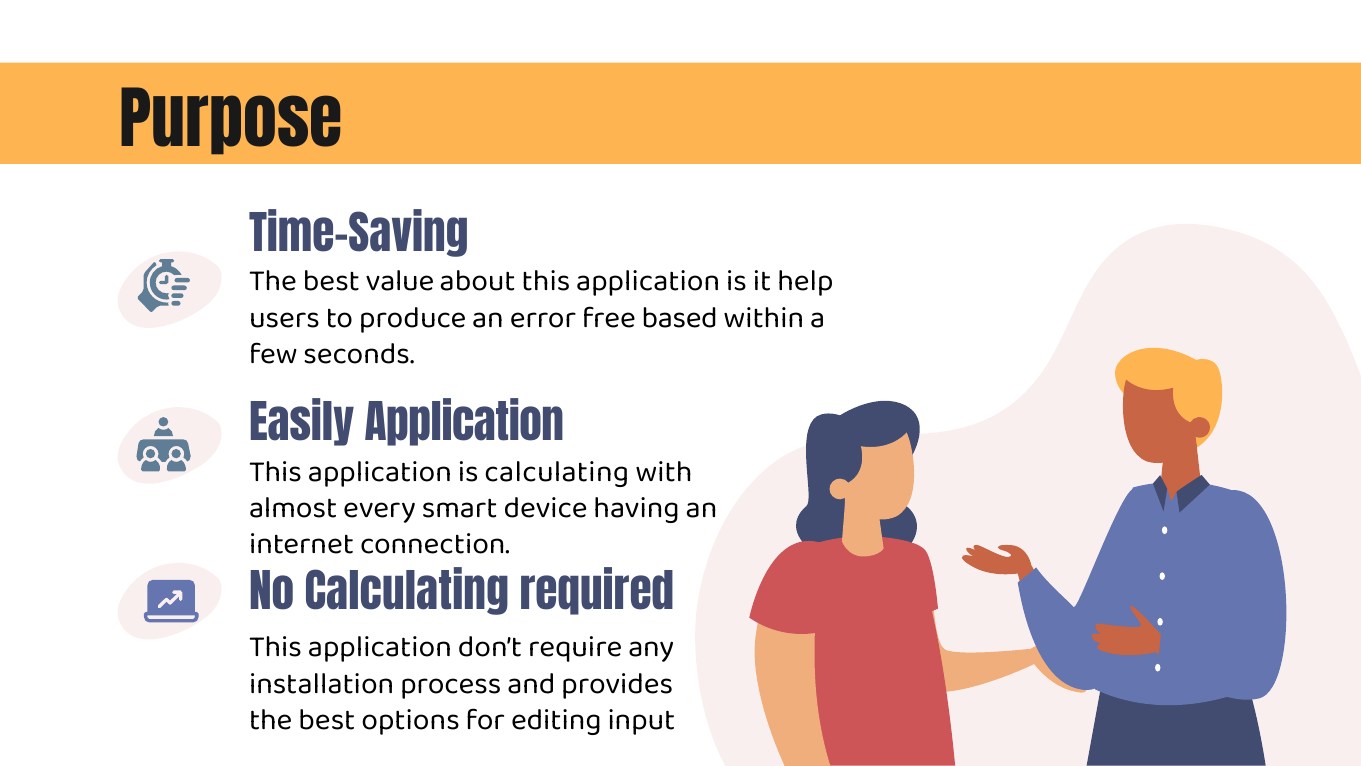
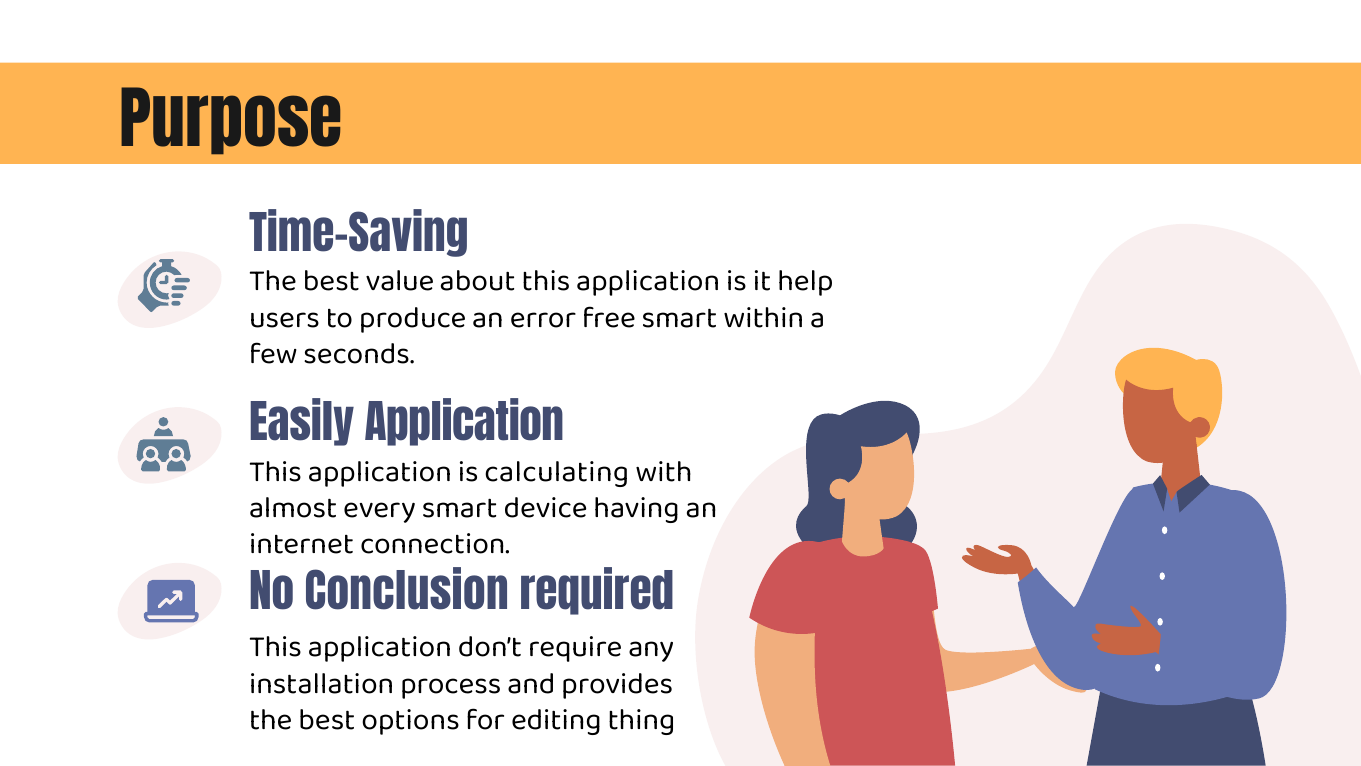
free based: based -> smart
No Calculating: Calculating -> Conclusion
input: input -> thing
